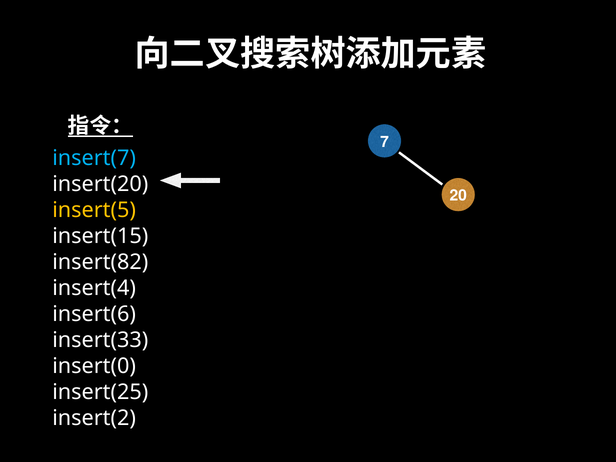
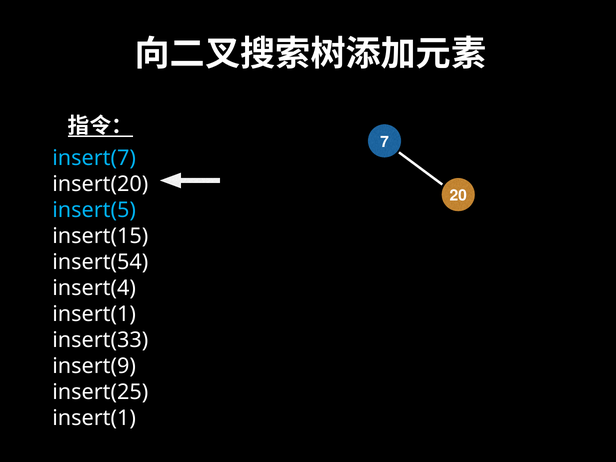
insert(5 colour: yellow -> light blue
insert(82: insert(82 -> insert(54
insert(6 at (94, 314): insert(6 -> insert(1
insert(0: insert(0 -> insert(9
insert(2 at (94, 418): insert(2 -> insert(1
